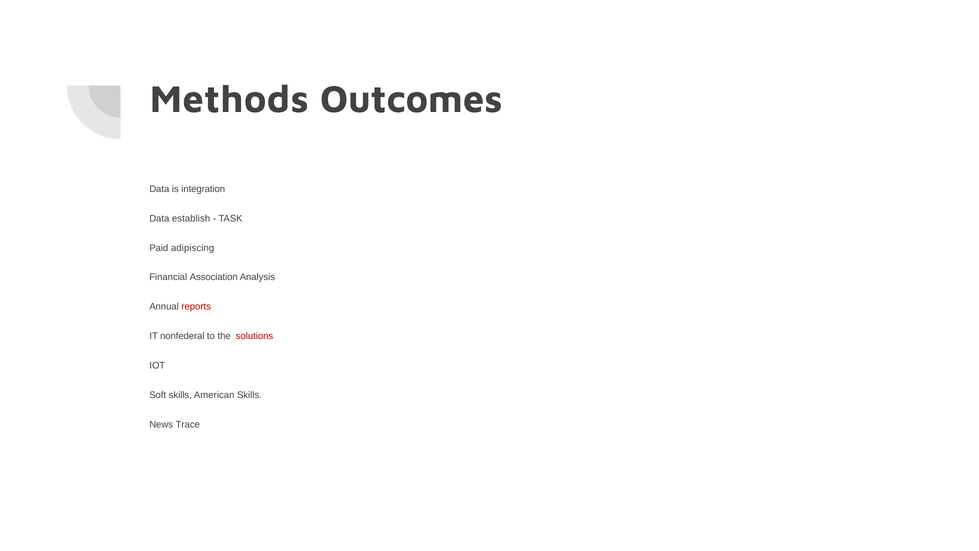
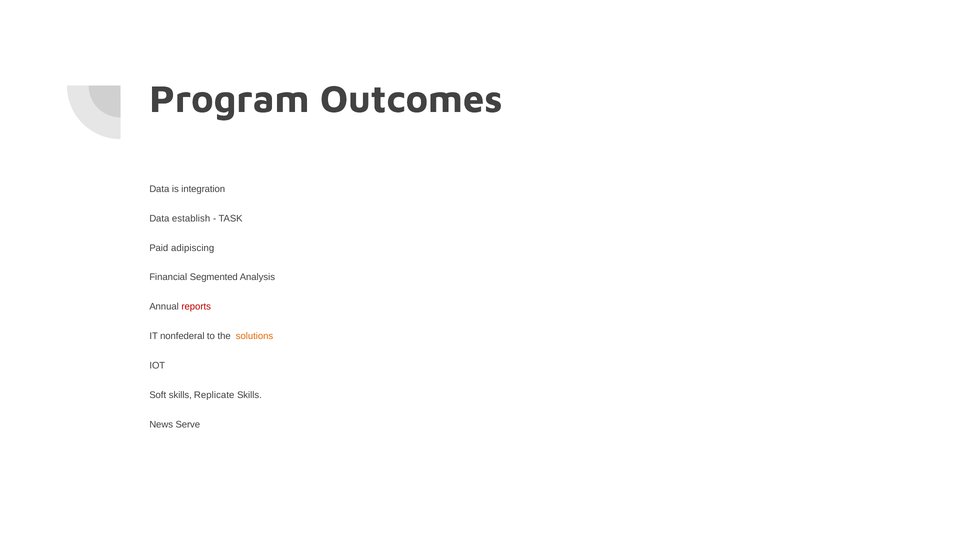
Methods: Methods -> Program
Association: Association -> Segmented
solutions colour: red -> orange
American: American -> Replicate
Trace: Trace -> Serve
